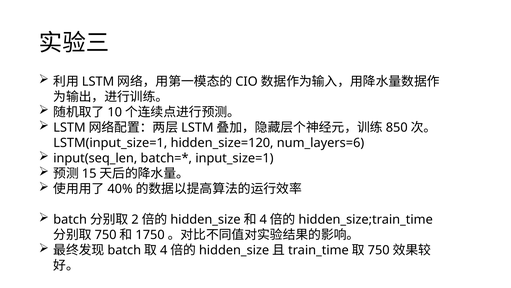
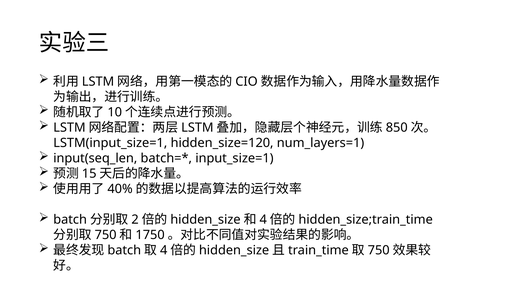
num_layers=6: num_layers=6 -> num_layers=1
